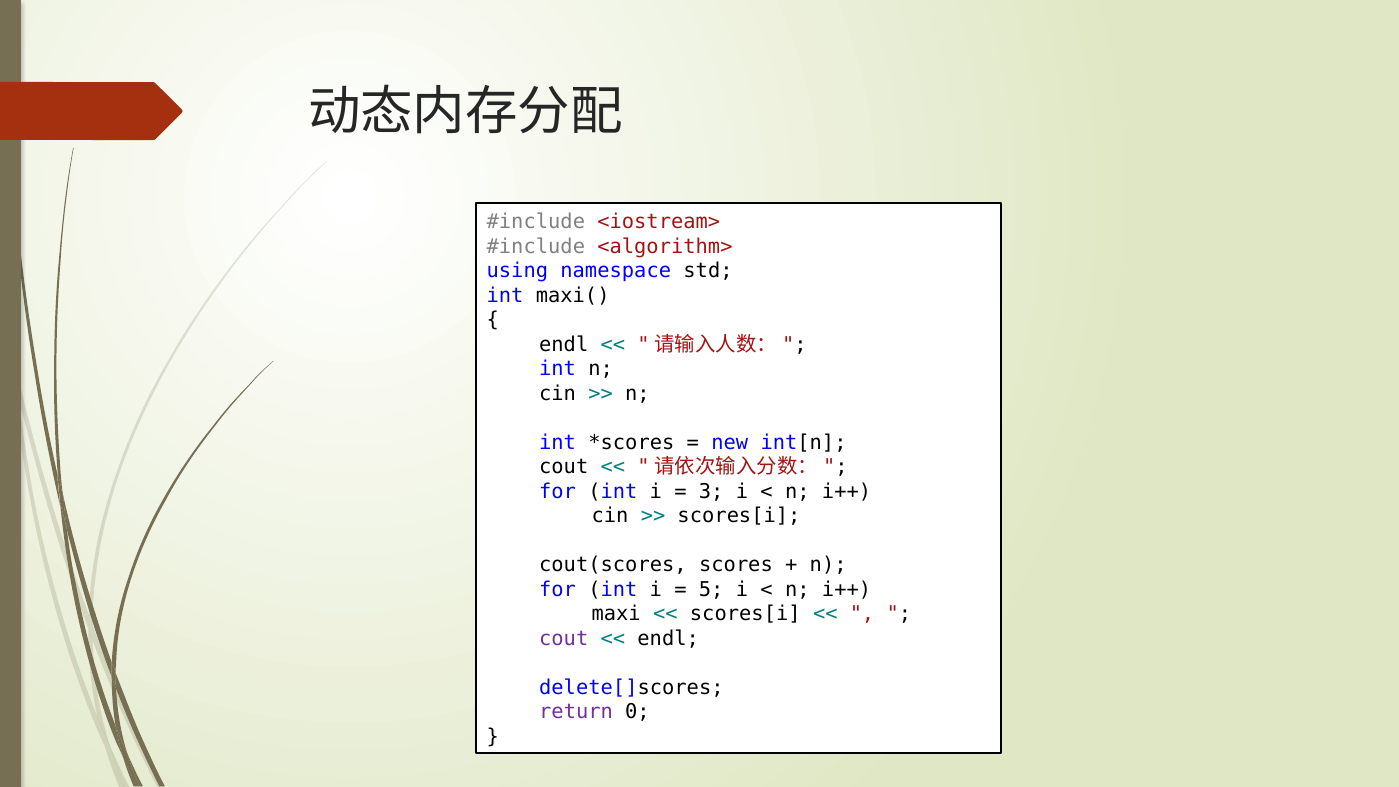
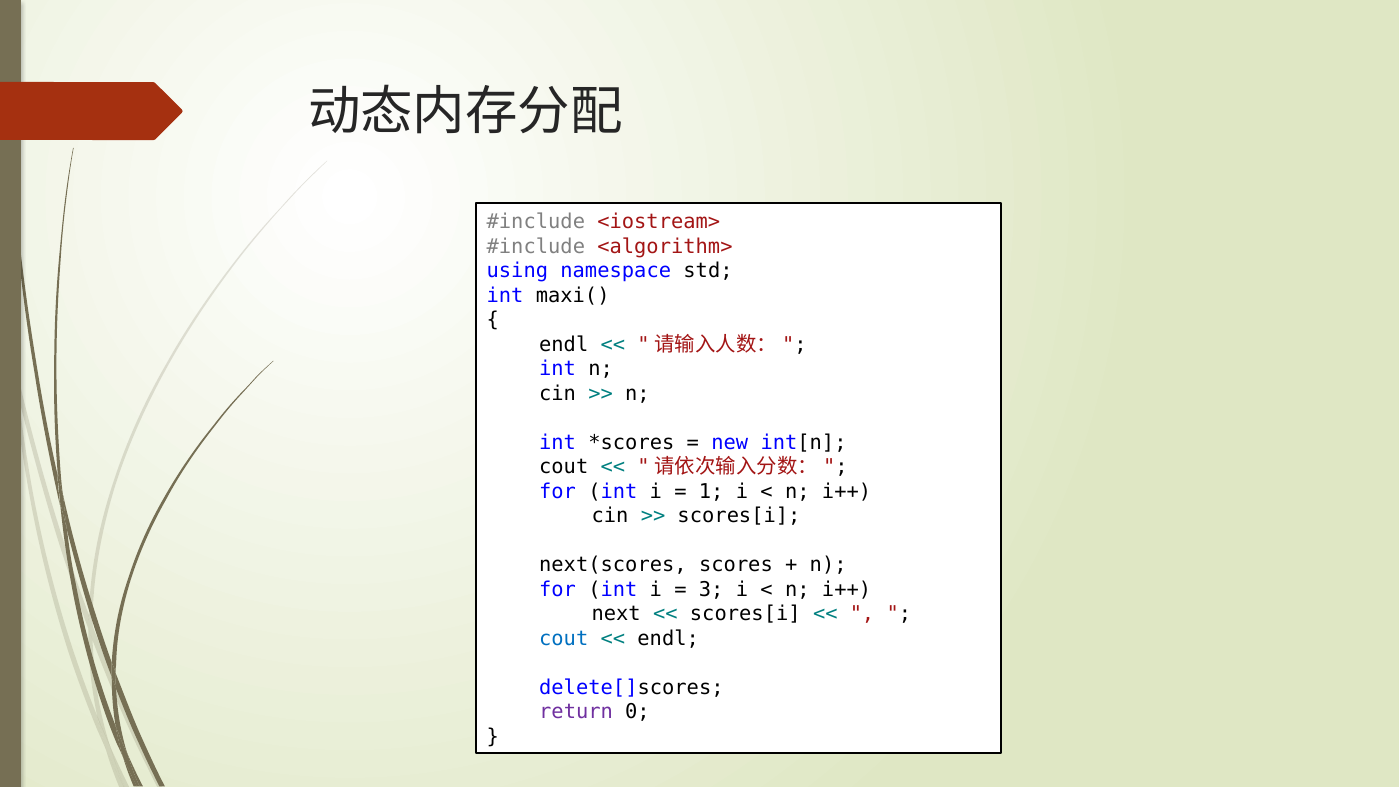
3: 3 -> 1
cout(scores: cout(scores -> next(scores
5: 5 -> 3
maxi: maxi -> next
cout at (564, 639) colour: purple -> blue
